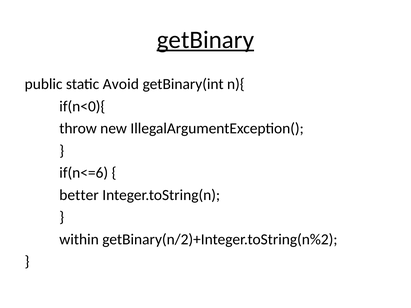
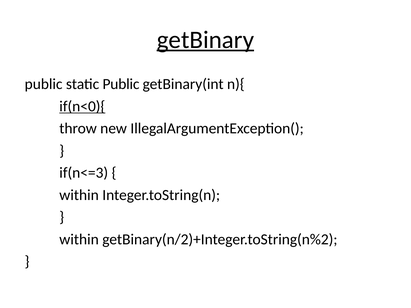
static Avoid: Avoid -> Public
if(n<0){ underline: none -> present
if(n<=6: if(n<=6 -> if(n<=3
better at (79, 195): better -> within
